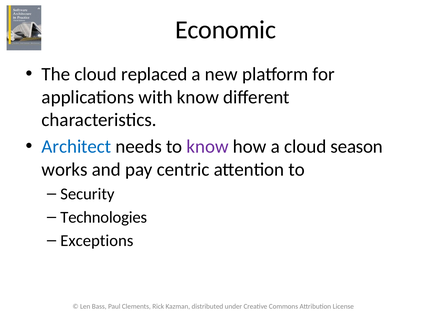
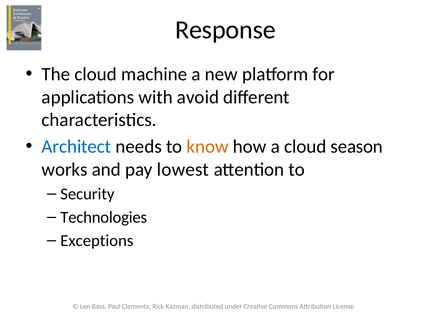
Economic: Economic -> Response
replaced: replaced -> machine
with know: know -> avoid
know at (208, 146) colour: purple -> orange
centric: centric -> lowest
